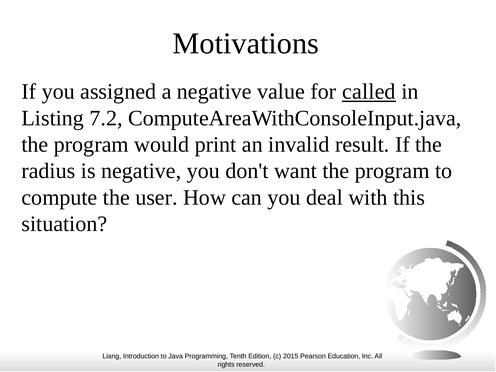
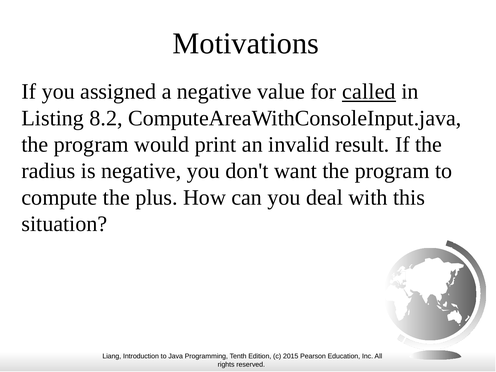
7.2: 7.2 -> 8.2
user: user -> plus
